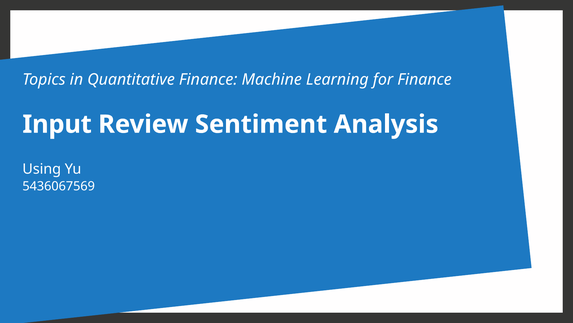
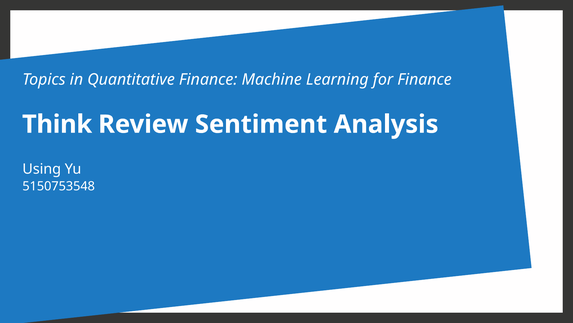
Input: Input -> Think
5436067569: 5436067569 -> 5150753548
